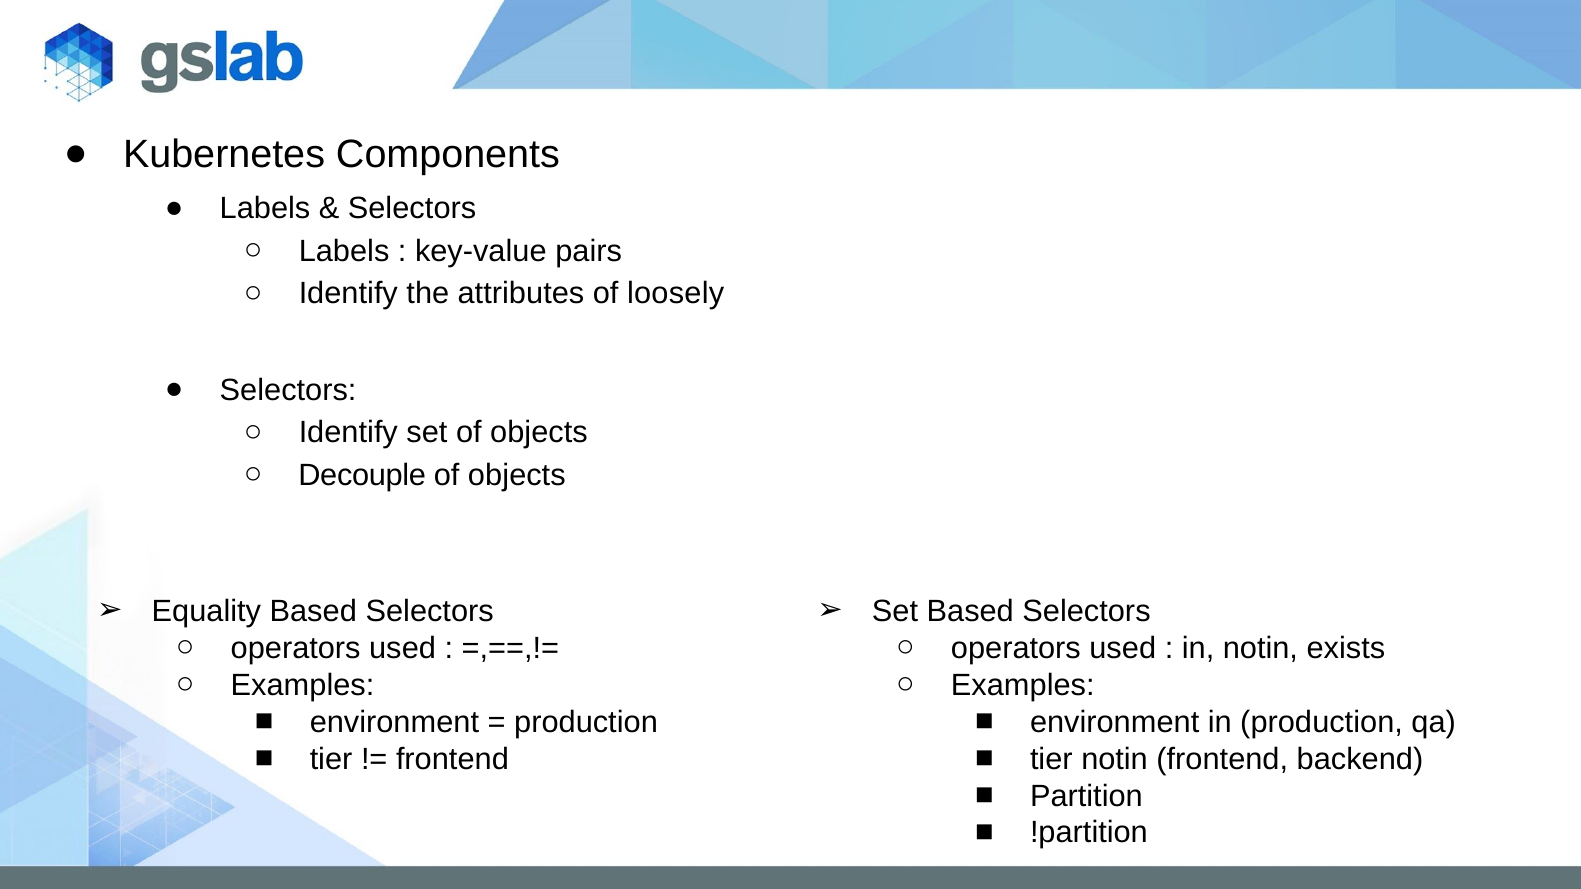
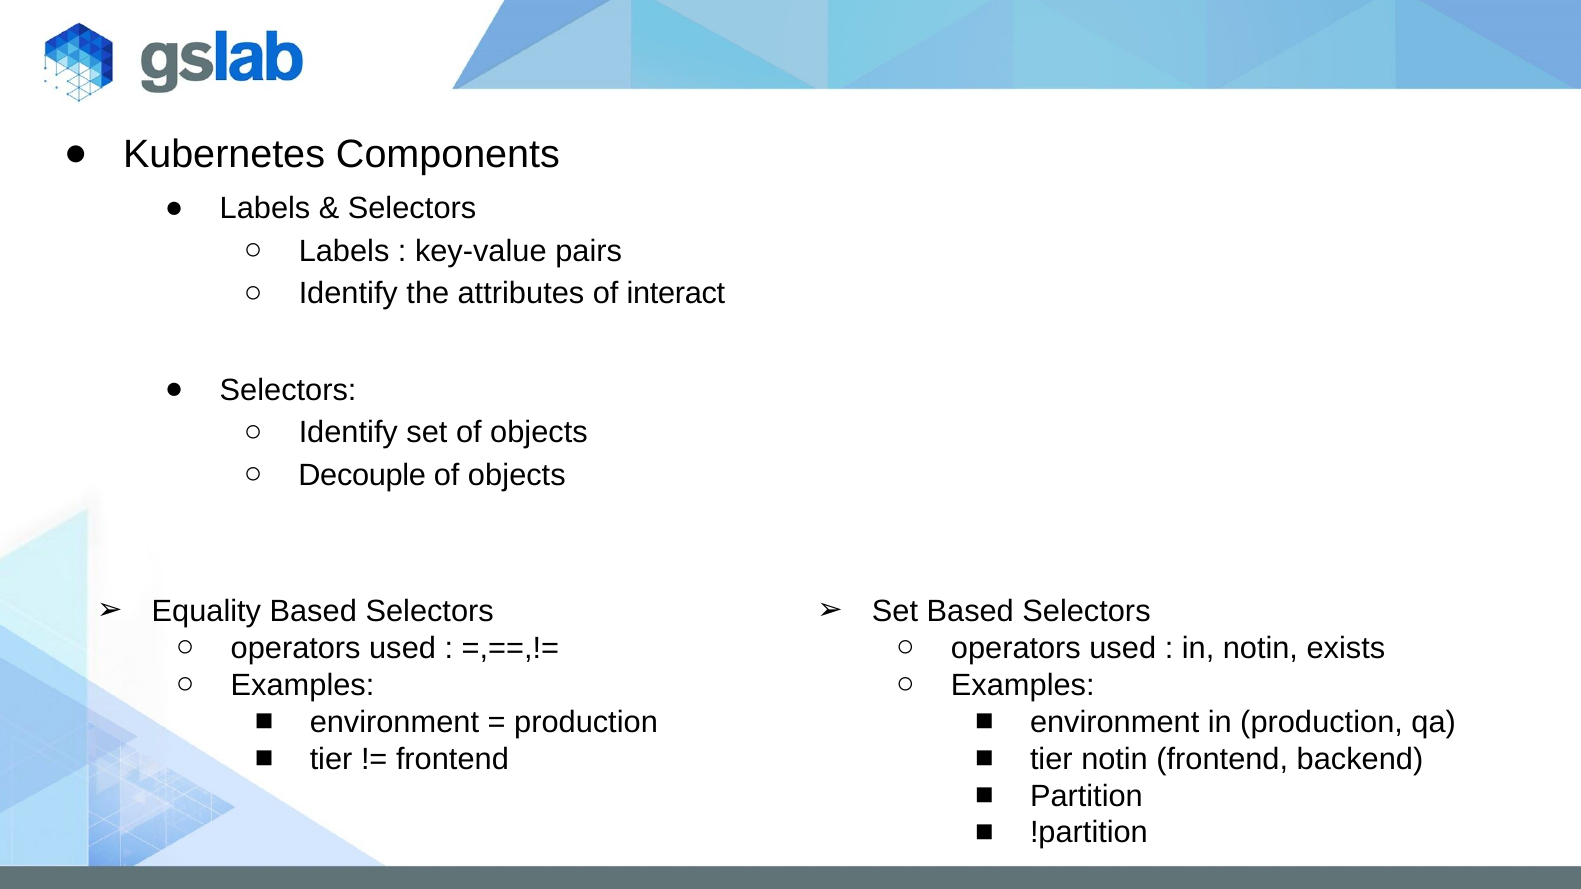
loosely: loosely -> interact
